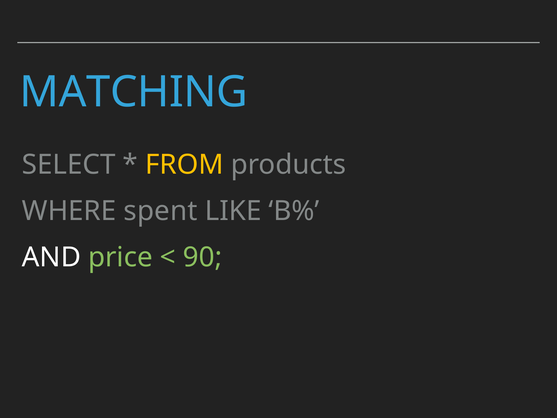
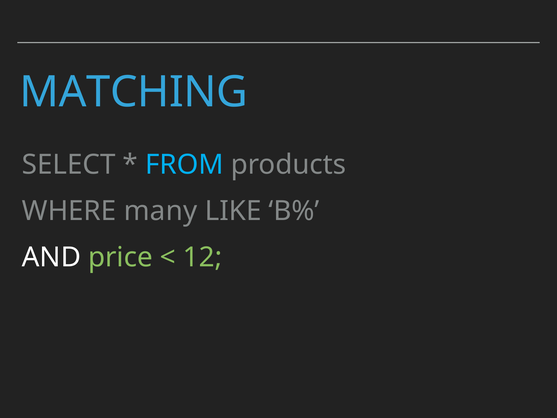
FROM colour: yellow -> light blue
spent: spent -> many
90: 90 -> 12
